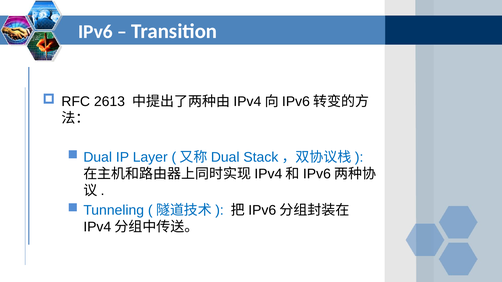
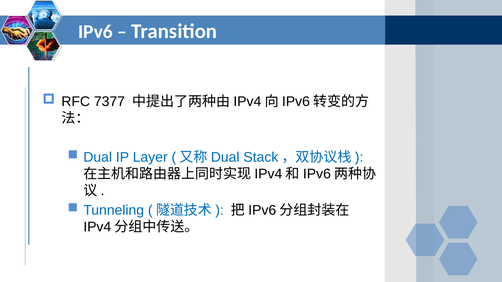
2613: 2613 -> 7377
